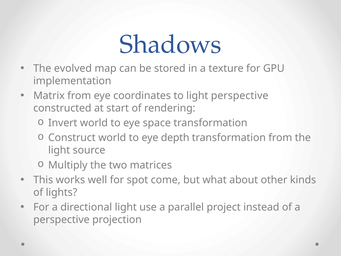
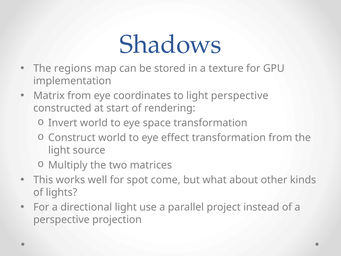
evolved: evolved -> regions
depth: depth -> effect
